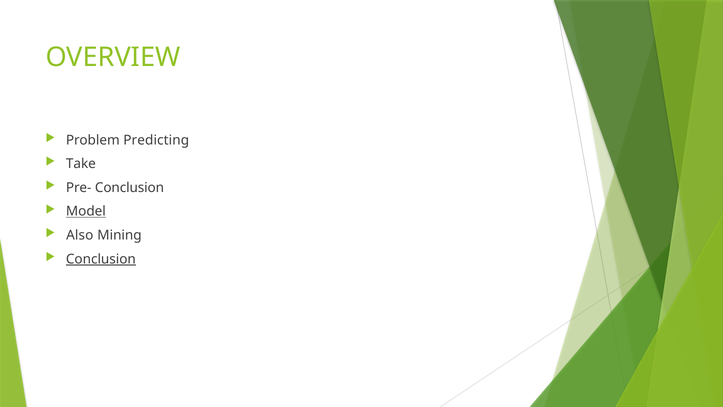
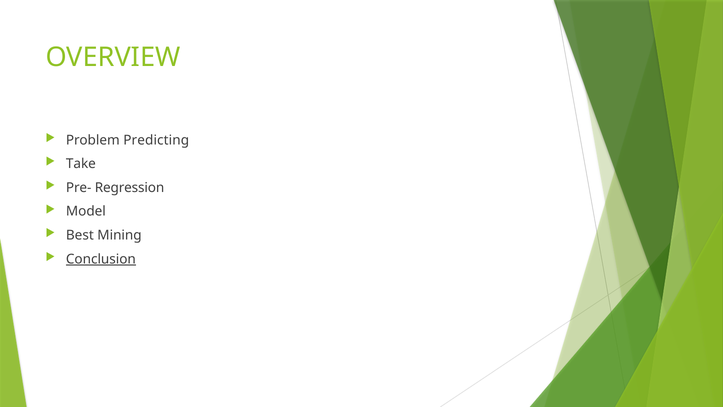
Pre- Conclusion: Conclusion -> Regression
Model underline: present -> none
Also: Also -> Best
